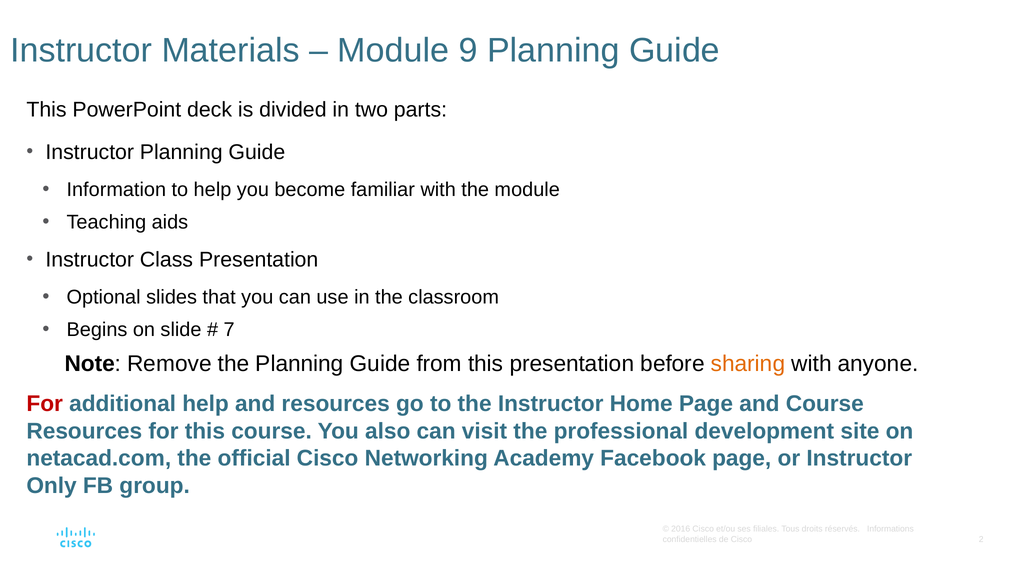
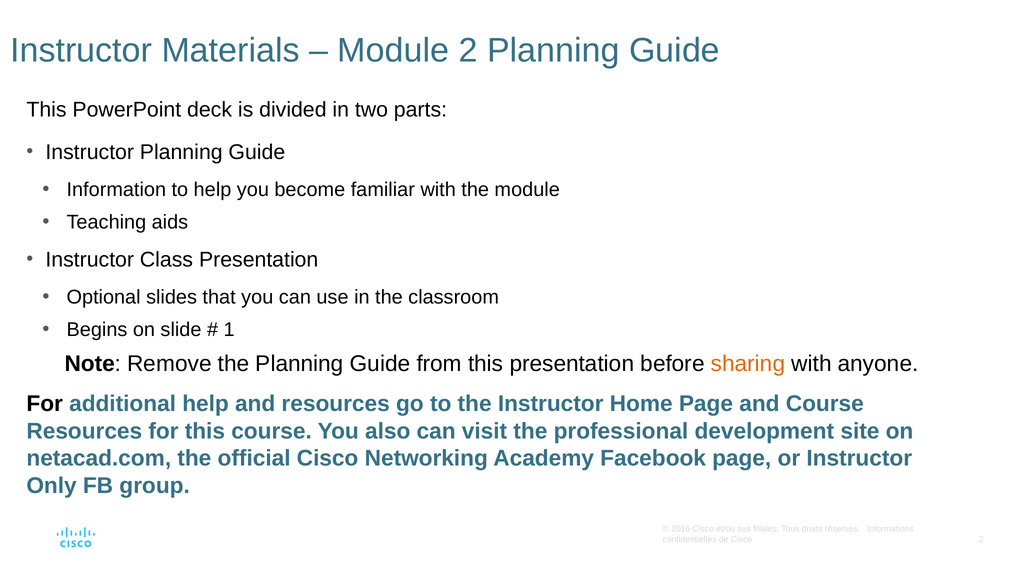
Module 9: 9 -> 2
7: 7 -> 1
For at (45, 404) colour: red -> black
